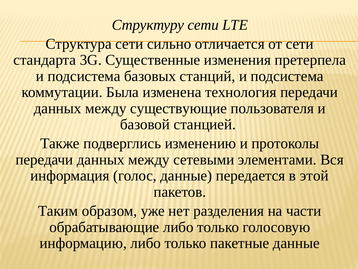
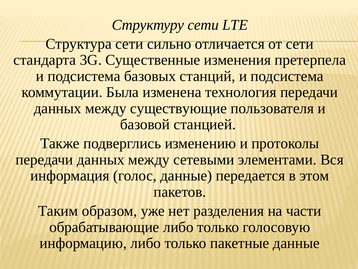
этой: этой -> этом
